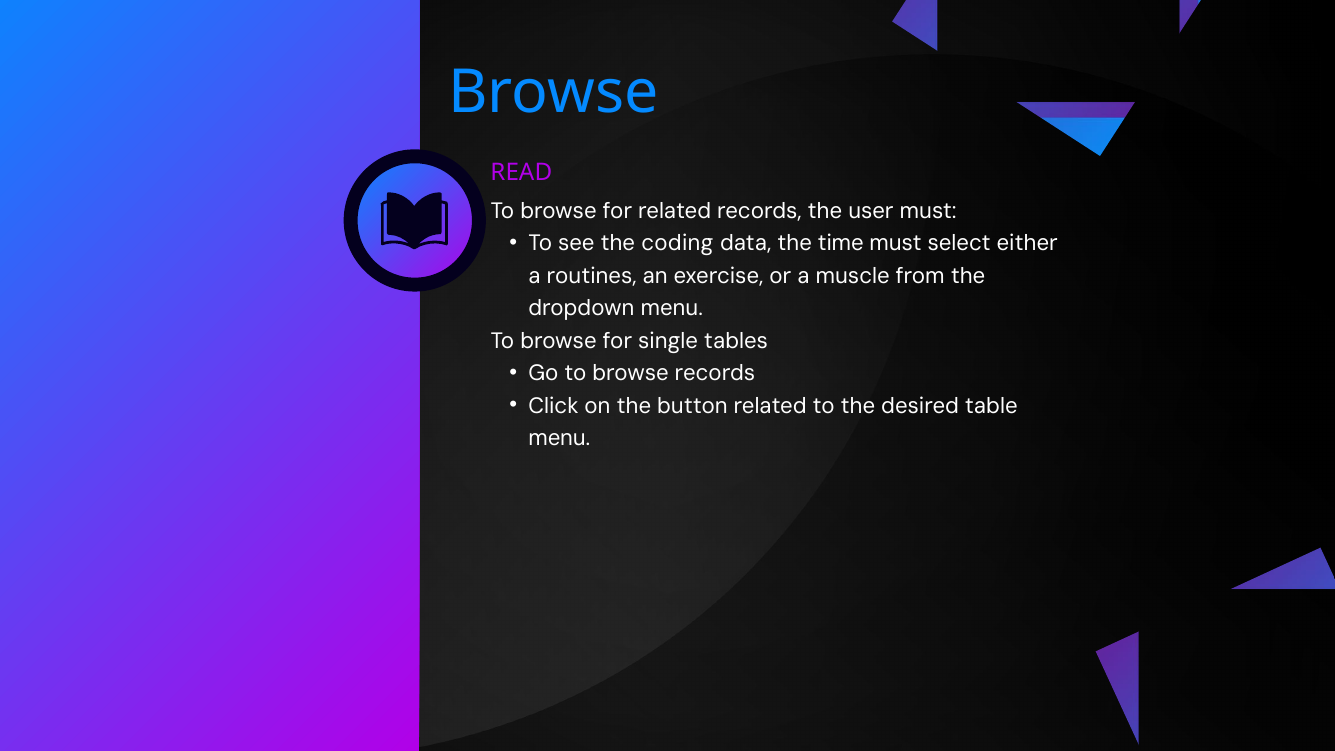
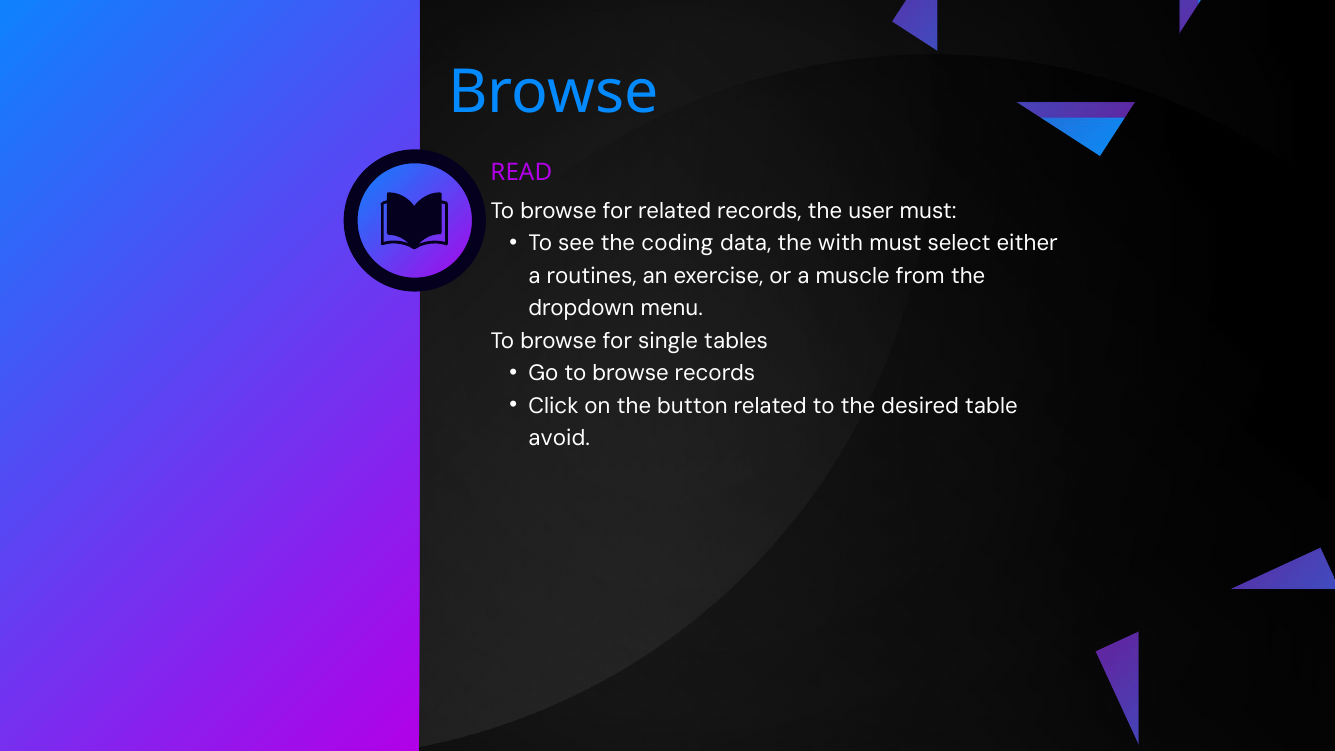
time: time -> with
menu at (559, 438): menu -> avoid
